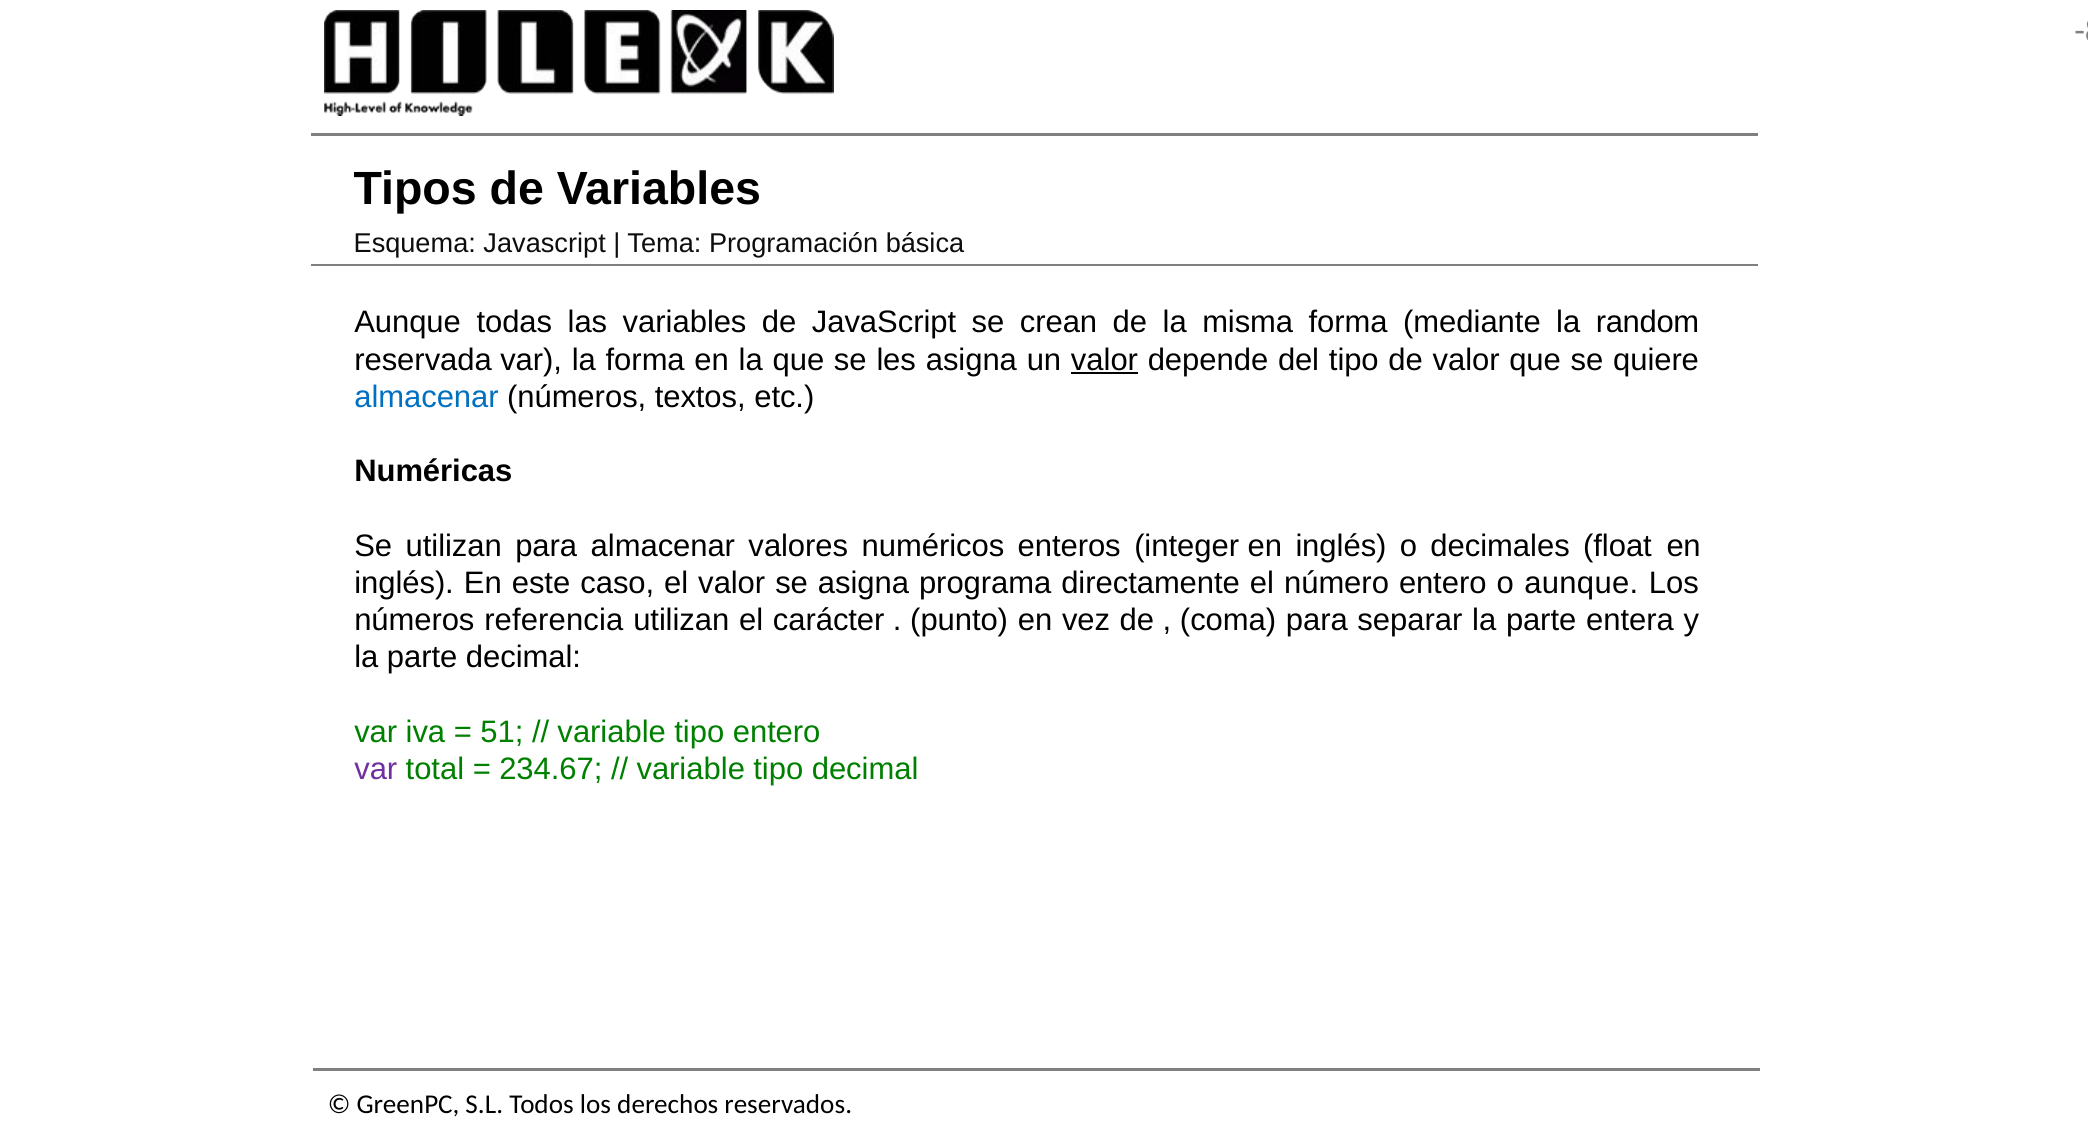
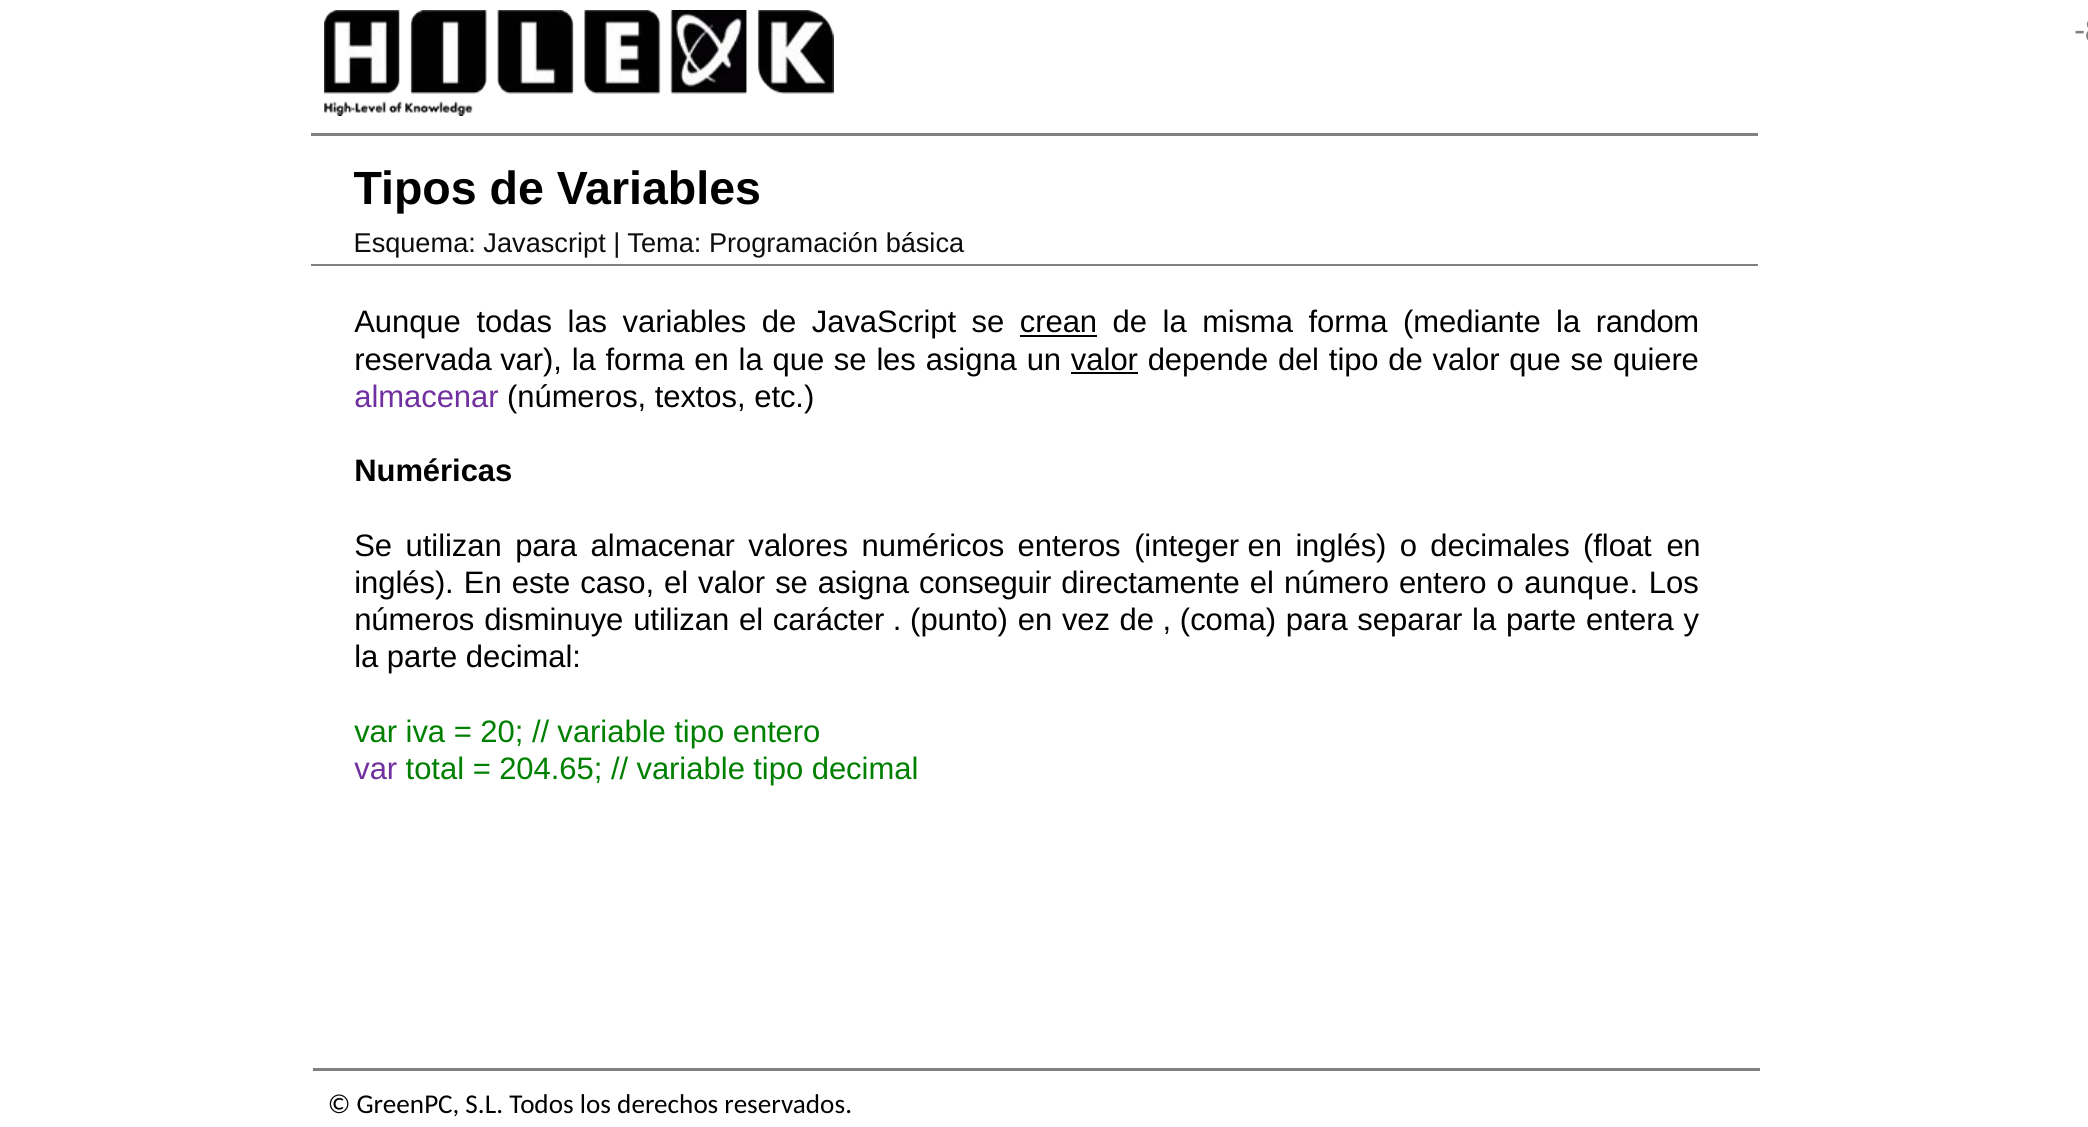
crean underline: none -> present
almacenar at (427, 397) colour: blue -> purple
programa: programa -> conseguir
referencia: referencia -> disminuye
51: 51 -> 20
234.67: 234.67 -> 204.65
